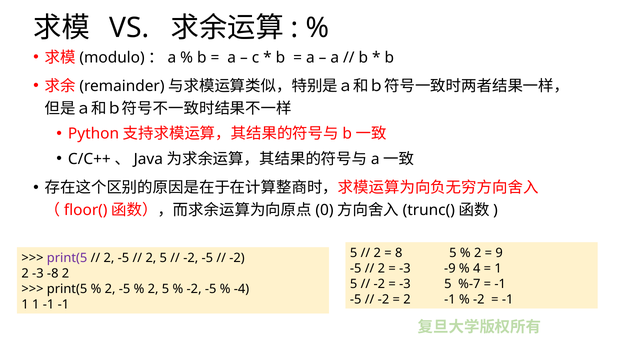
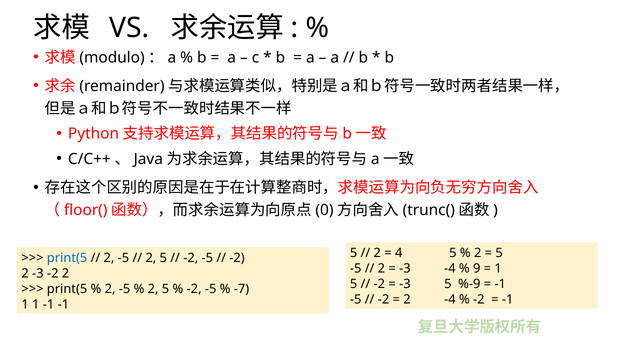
8: 8 -> 4
9 at (499, 253): 9 -> 5
print(5 at (67, 258) colour: purple -> blue
-3 -9: -9 -> -4
4: 4 -> 9
-3 -8: -8 -> -2
%-7: %-7 -> %-9
-4: -4 -> -7
2 -1: -1 -> -4
